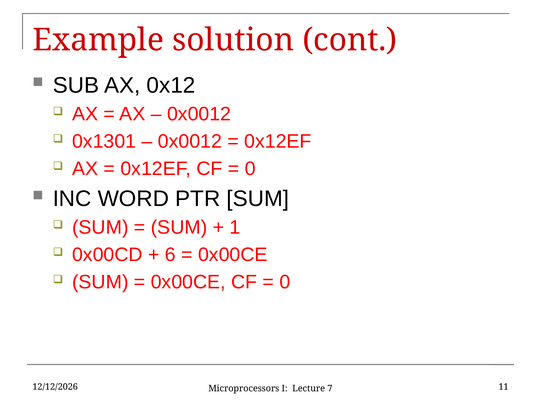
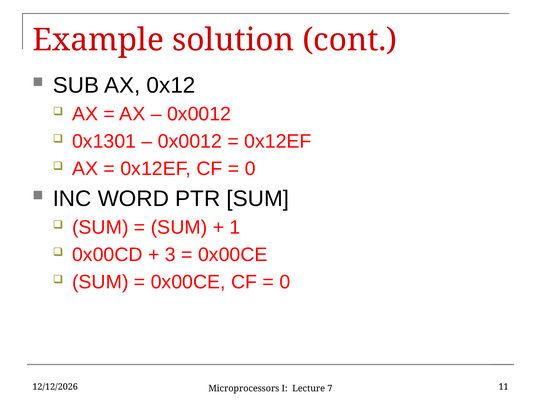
6: 6 -> 3
